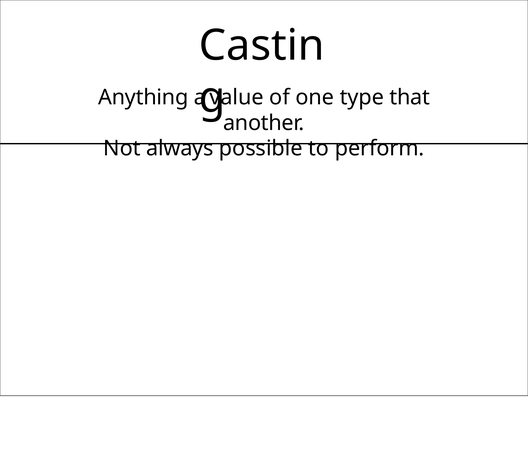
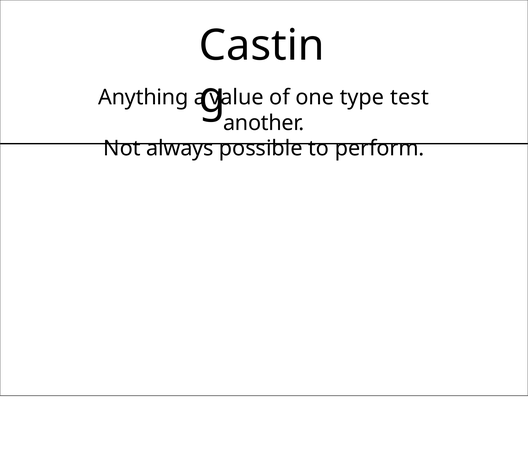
that: that -> test
